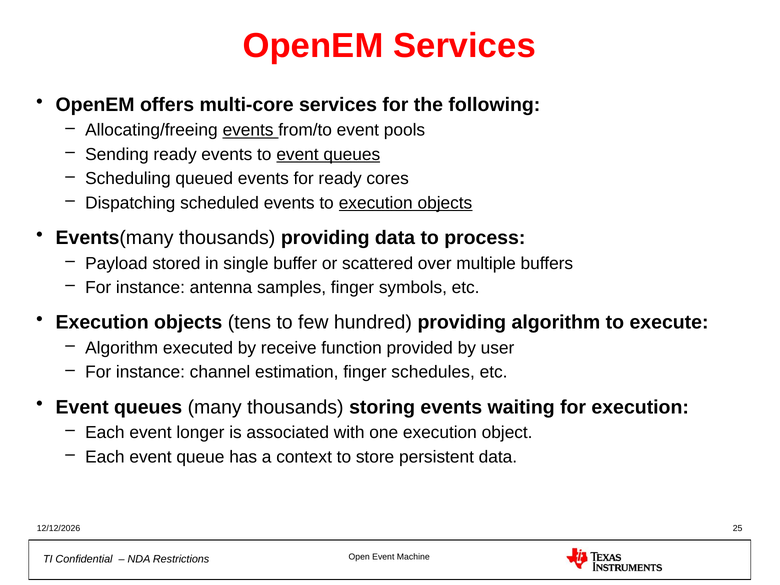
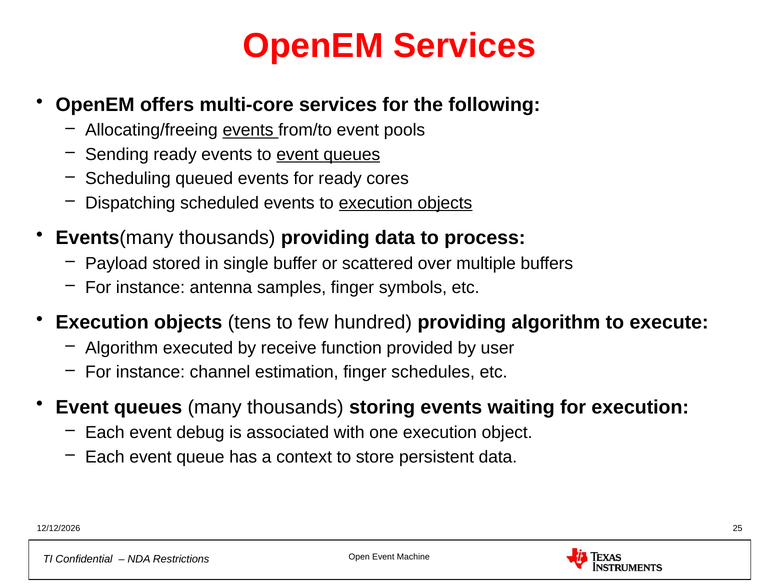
longer: longer -> debug
